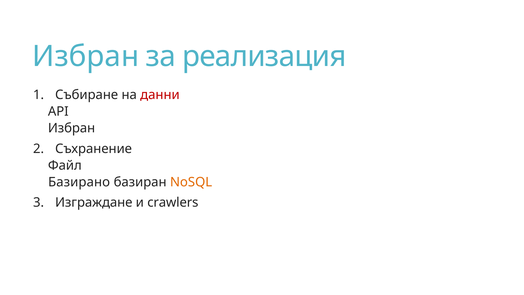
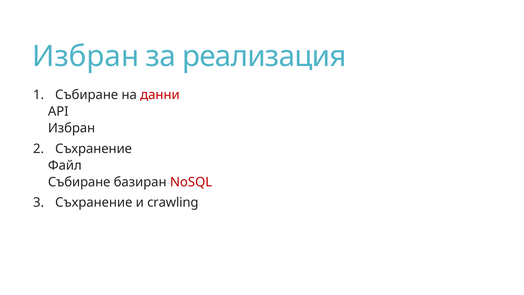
Базирано at (79, 182): Базирано -> Събиране
NoSQL colour: orange -> red
Изграждане at (94, 202): Изграждане -> Съхранение
crawlers: crawlers -> crawling
